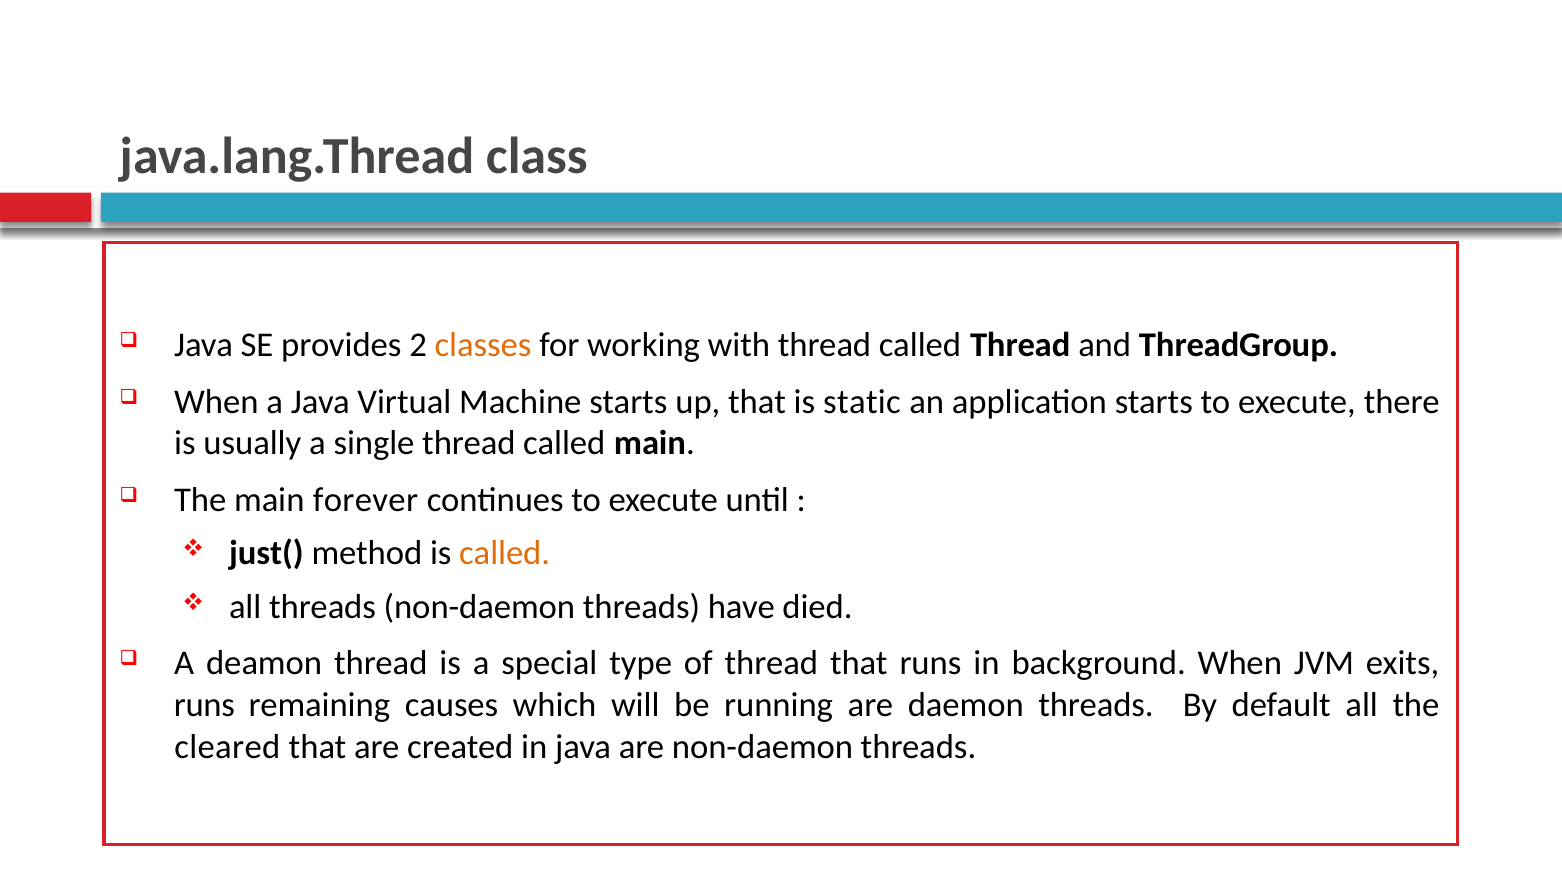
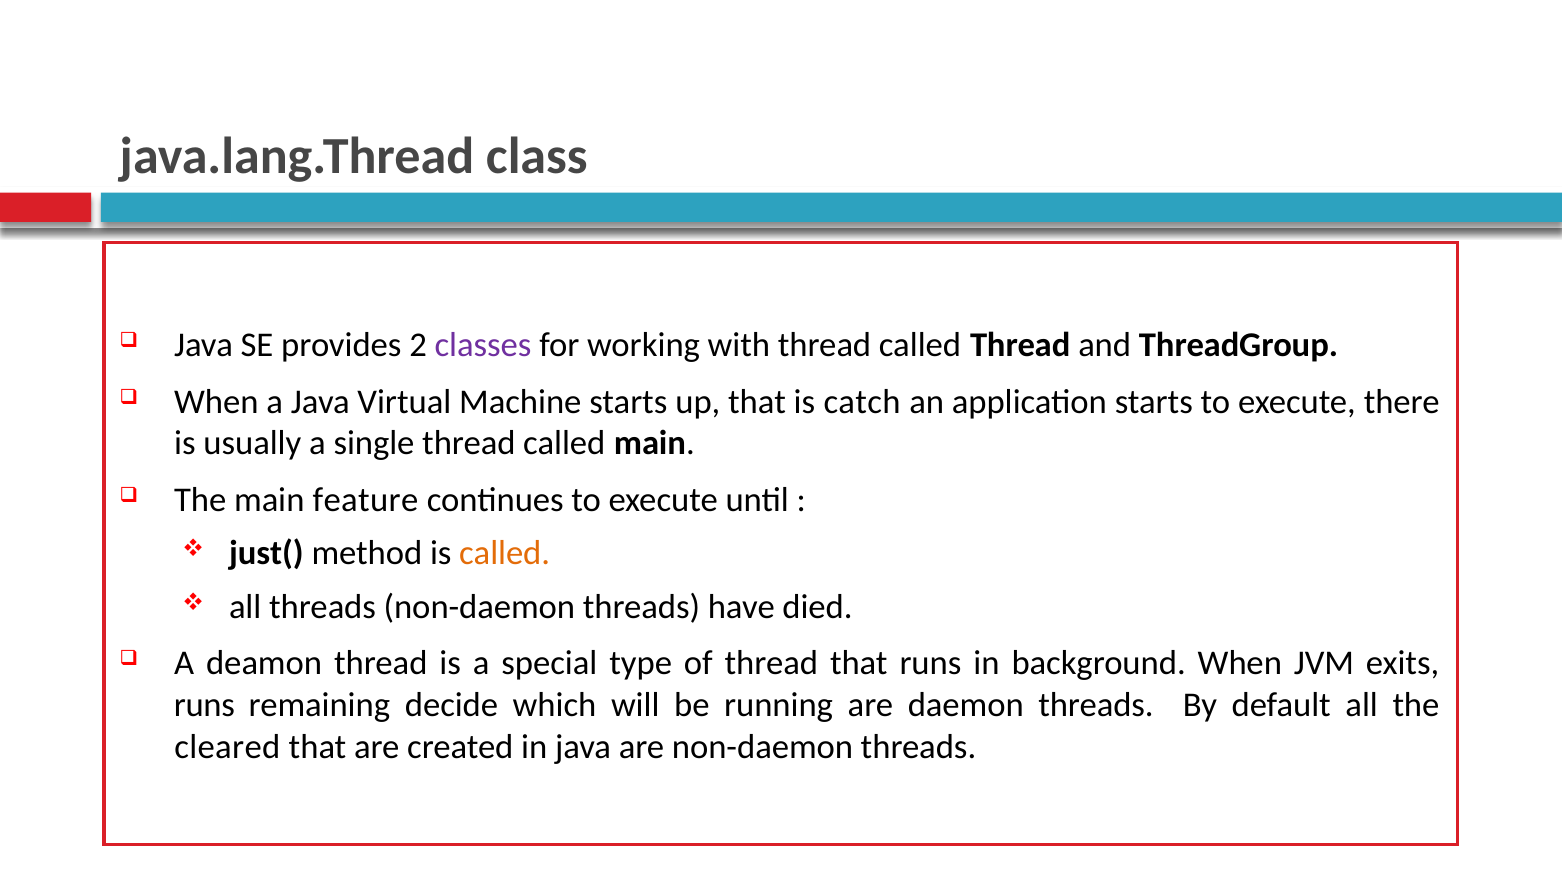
classes colour: orange -> purple
static: static -> catch
forever: forever -> feature
causes: causes -> decide
